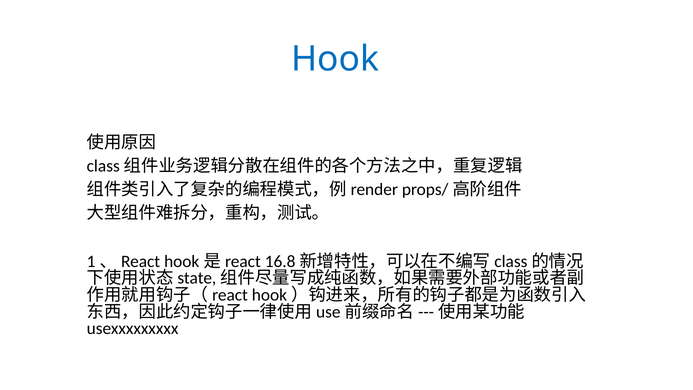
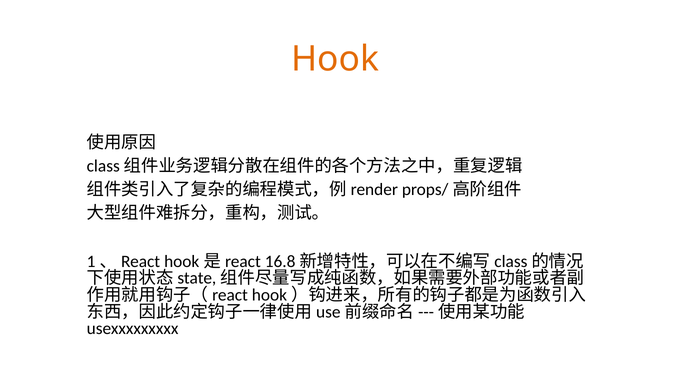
Hook colour: blue -> orange
